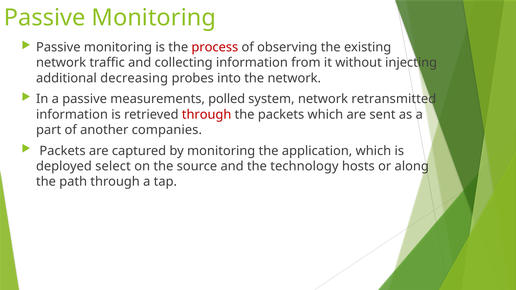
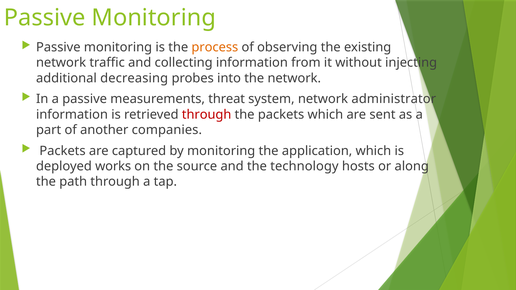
process colour: red -> orange
polled: polled -> threat
retransmitted: retransmitted -> administrator
select: select -> works
